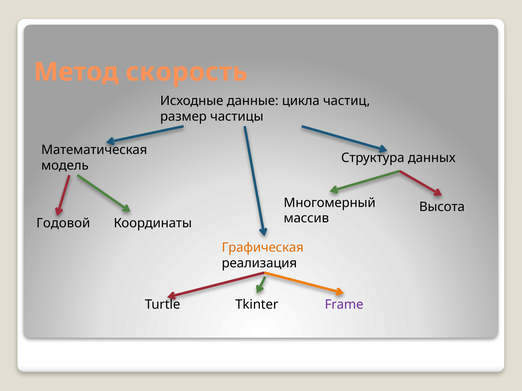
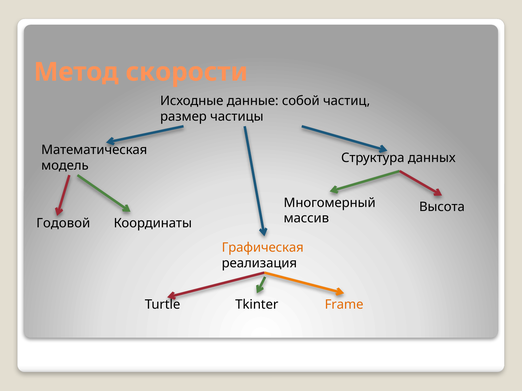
скорость: скорость -> скорости
цикла: цикла -> собой
Frame colour: purple -> orange
